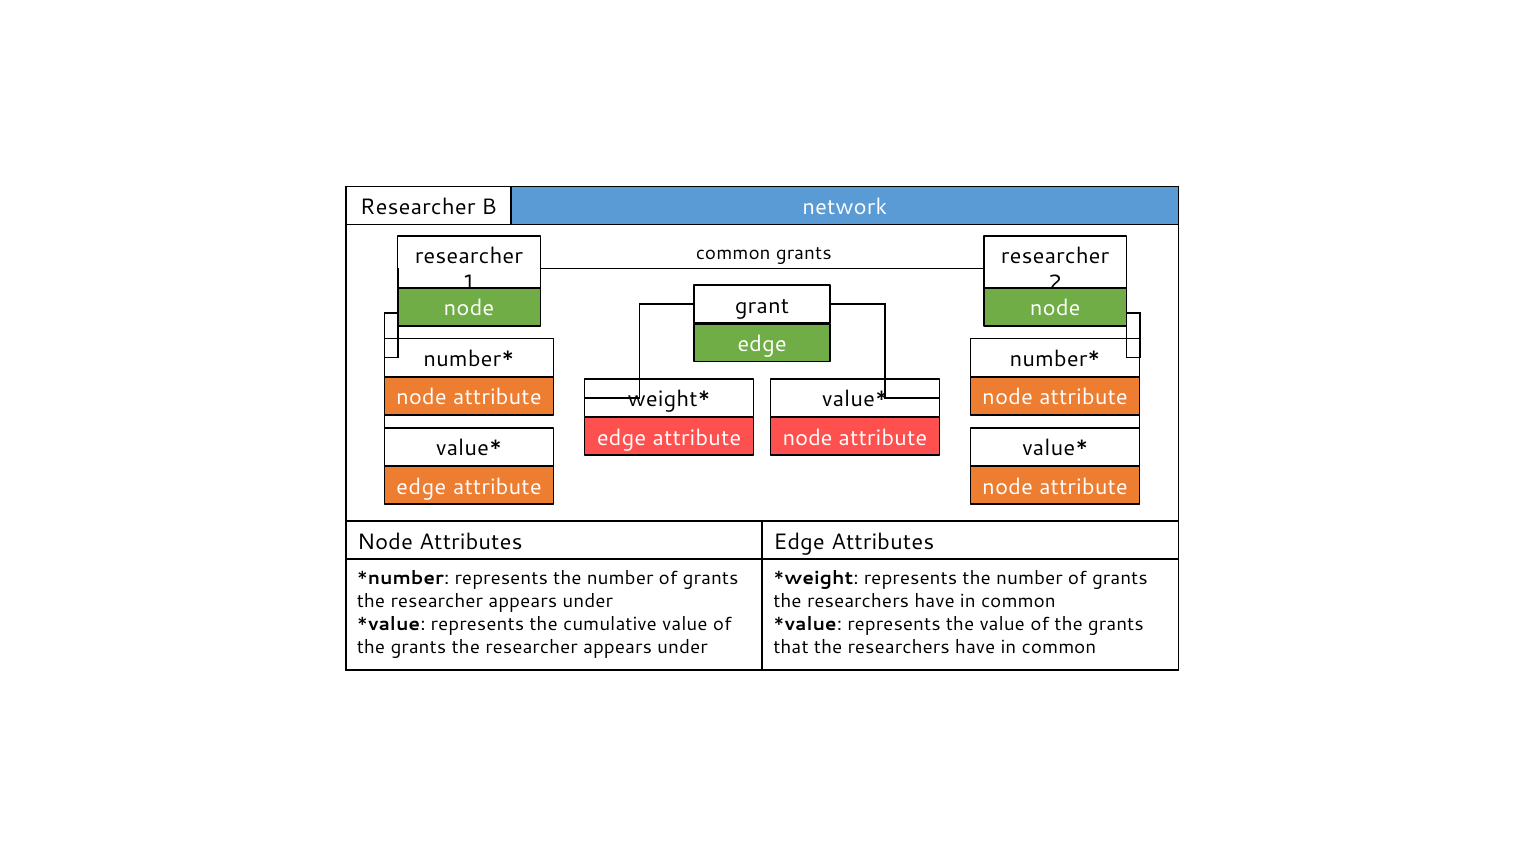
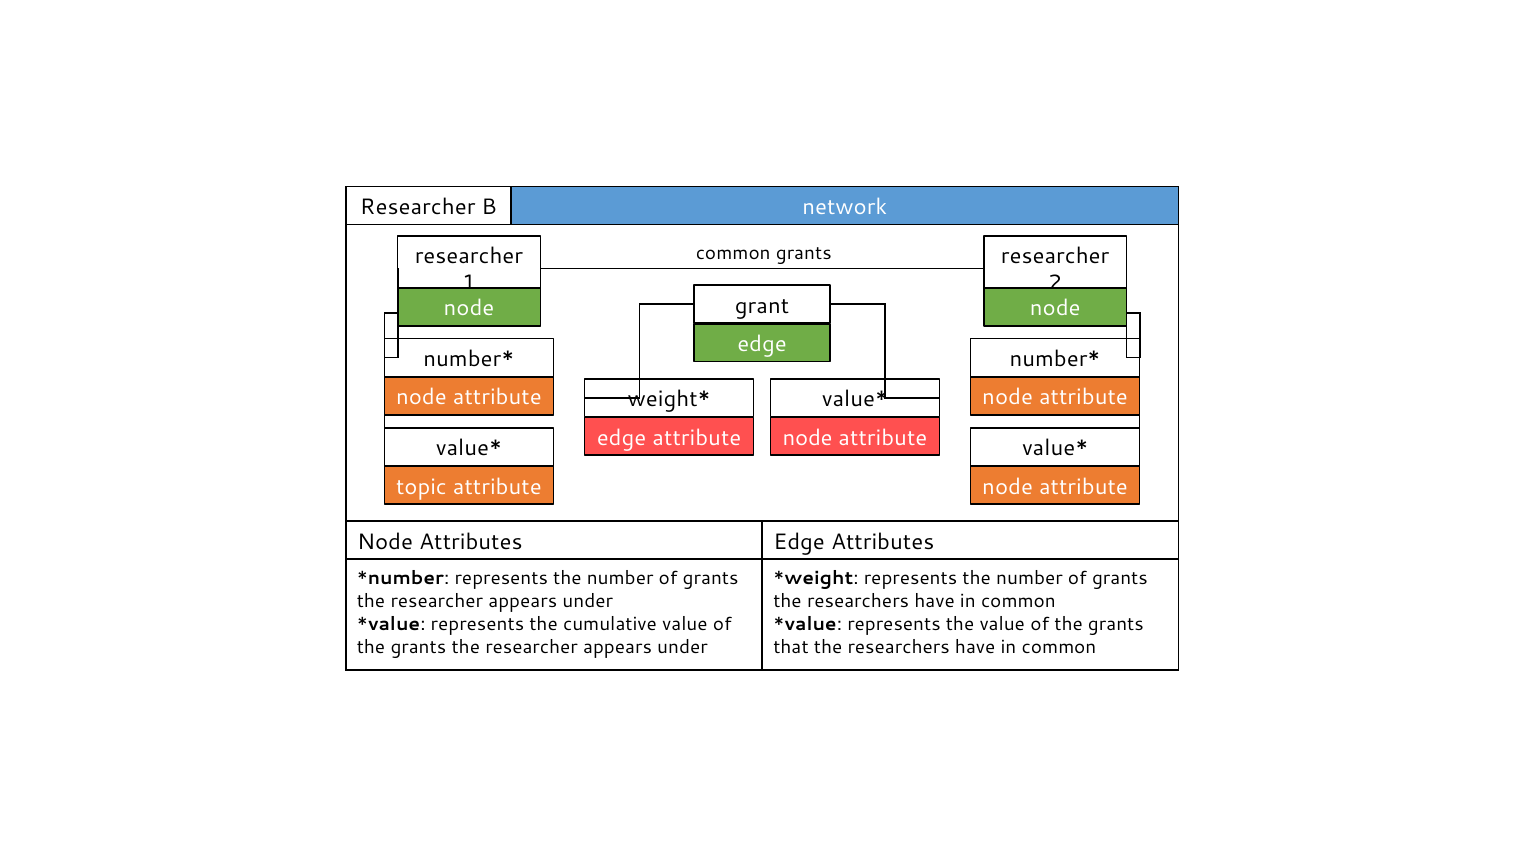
edge at (421, 487): edge -> topic
